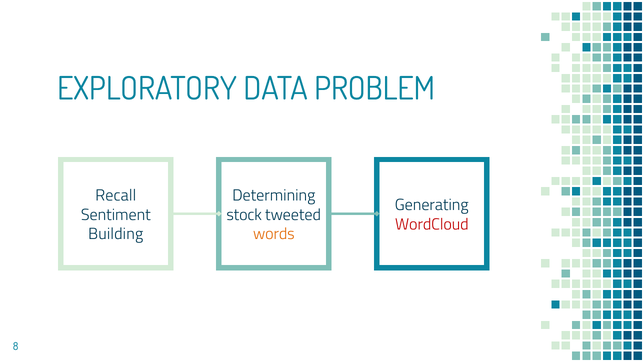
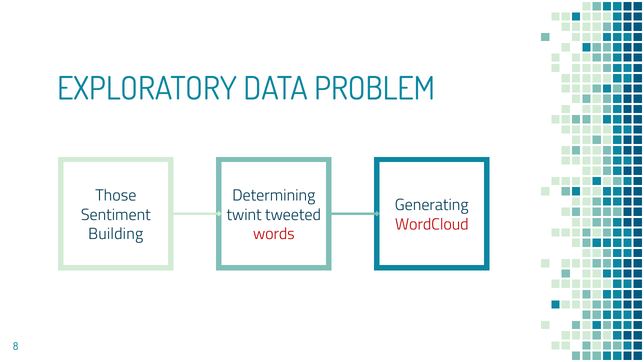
Recall: Recall -> Those
stock: stock -> twint
words colour: orange -> red
